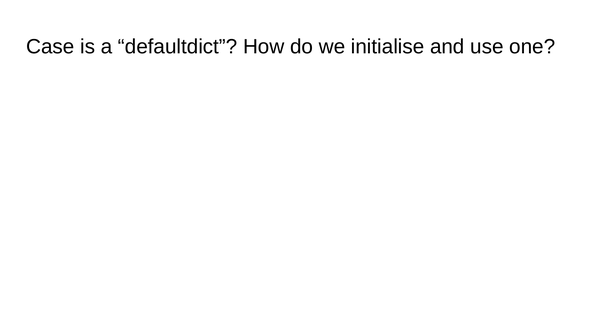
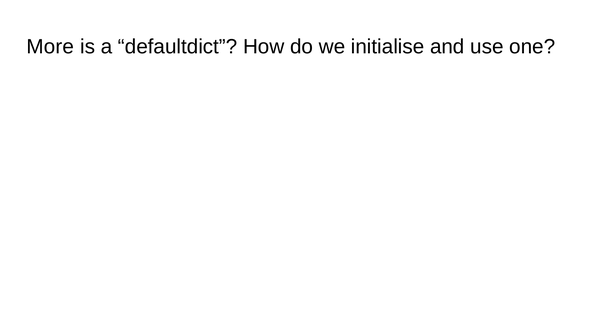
Case: Case -> More
